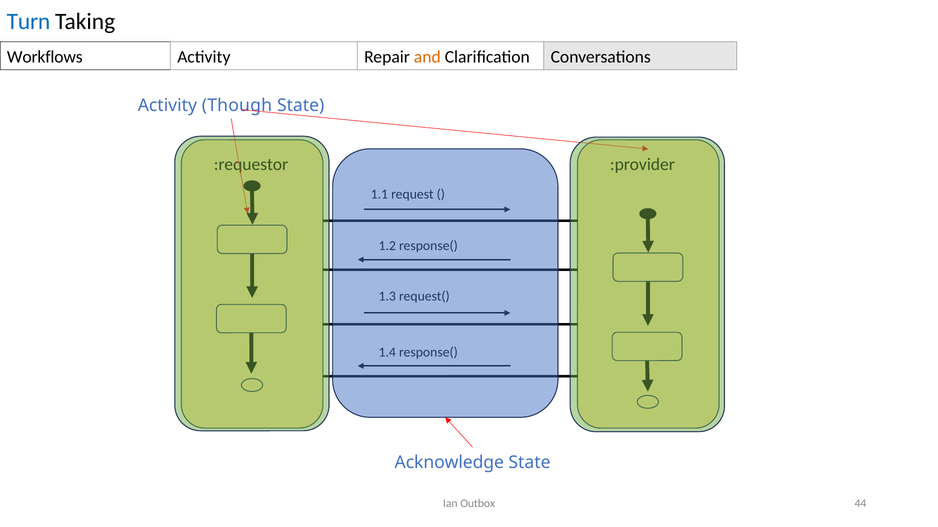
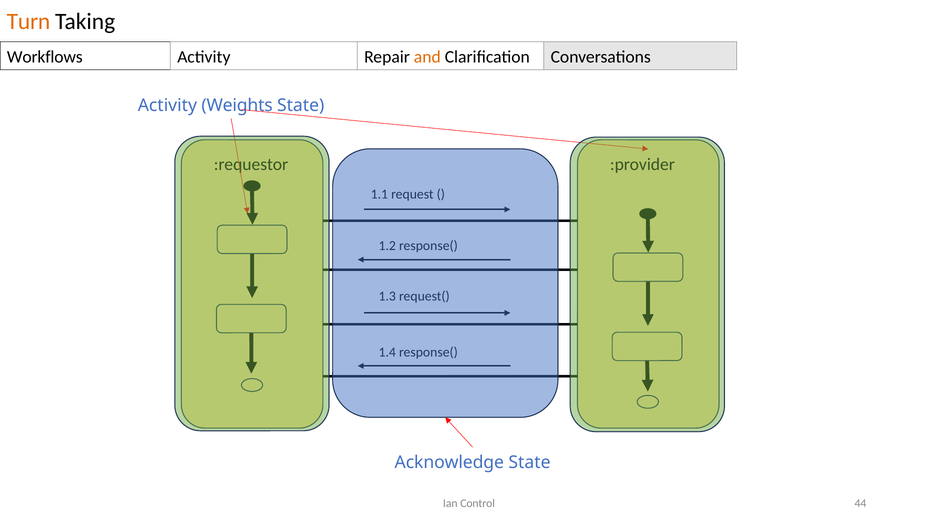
Turn colour: blue -> orange
Though: Though -> Weights
Outbox: Outbox -> Control
